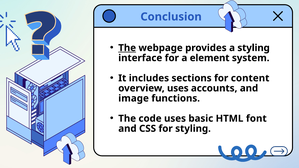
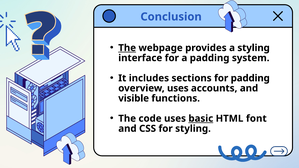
a element: element -> padding
for content: content -> padding
image: image -> visible
basic underline: none -> present
